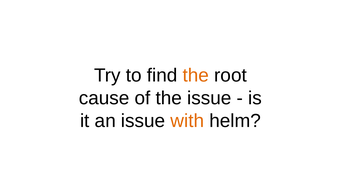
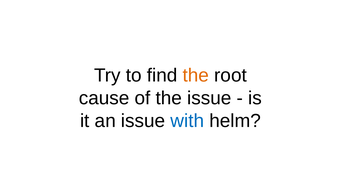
with colour: orange -> blue
